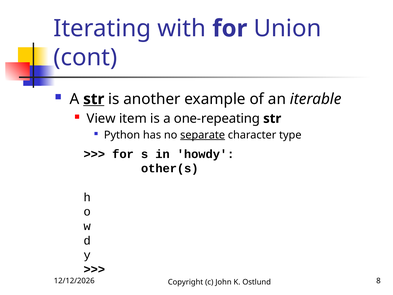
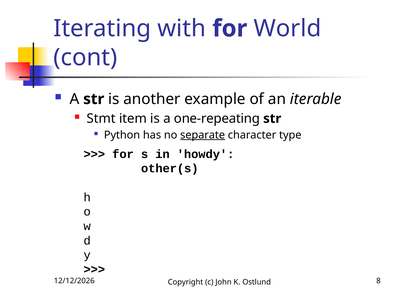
Union: Union -> World
str at (94, 99) underline: present -> none
View: View -> Stmt
